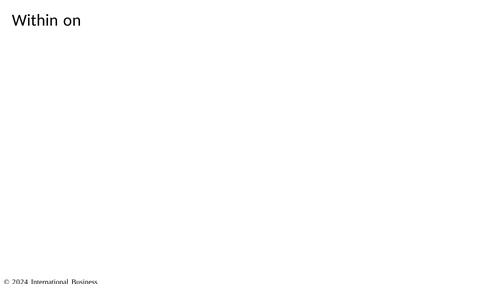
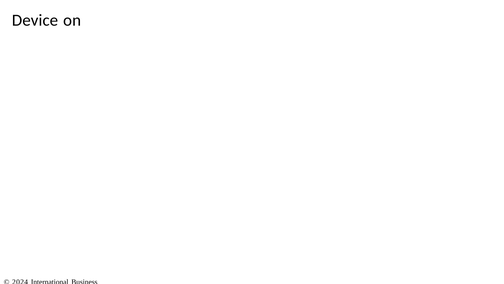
Within: Within -> Device
